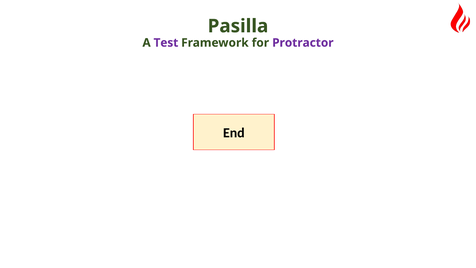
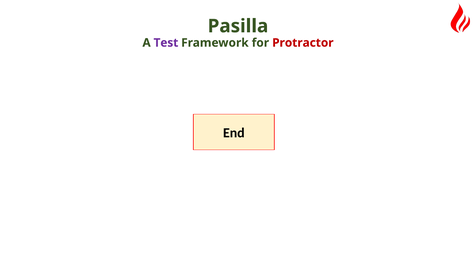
Protractor colour: purple -> red
